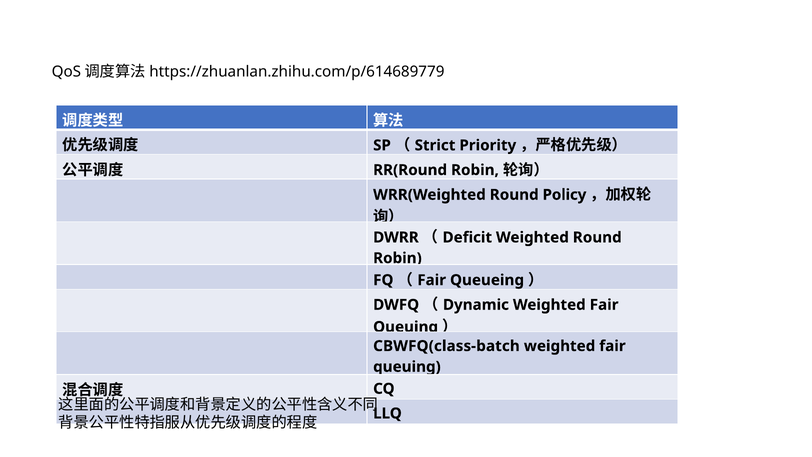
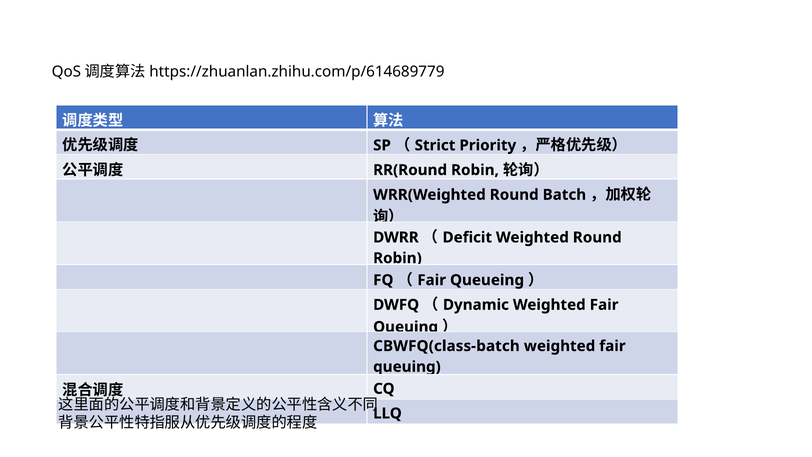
Policy: Policy -> Batch
